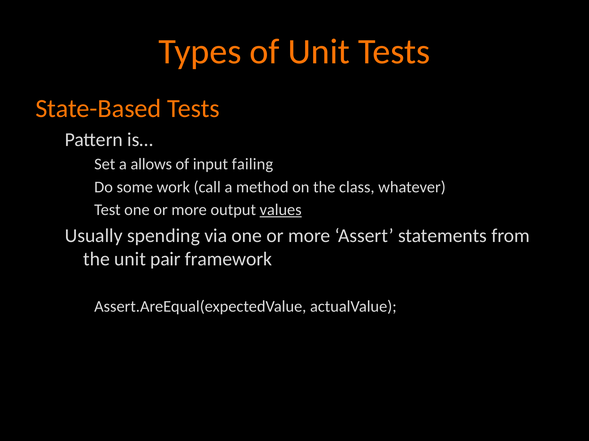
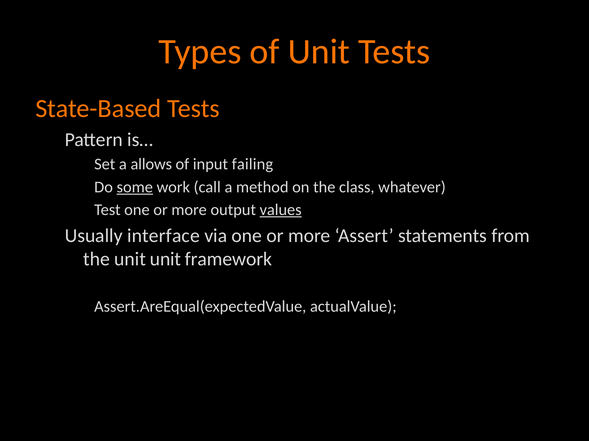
some underline: none -> present
spending: spending -> interface
unit pair: pair -> unit
